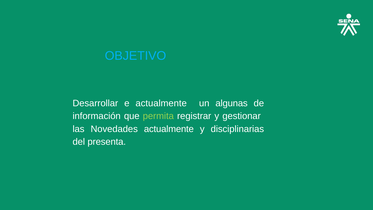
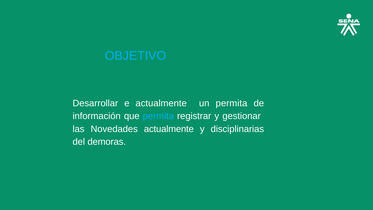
un algunas: algunas -> permita
permita at (158, 116) colour: light green -> light blue
presenta: presenta -> demoras
